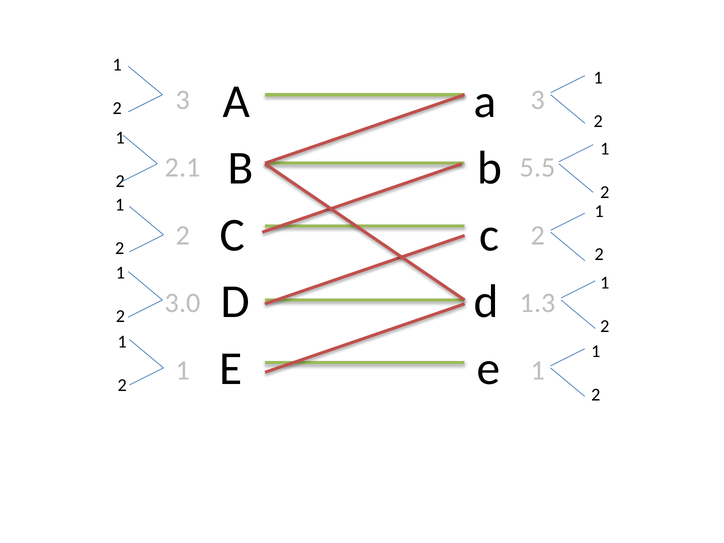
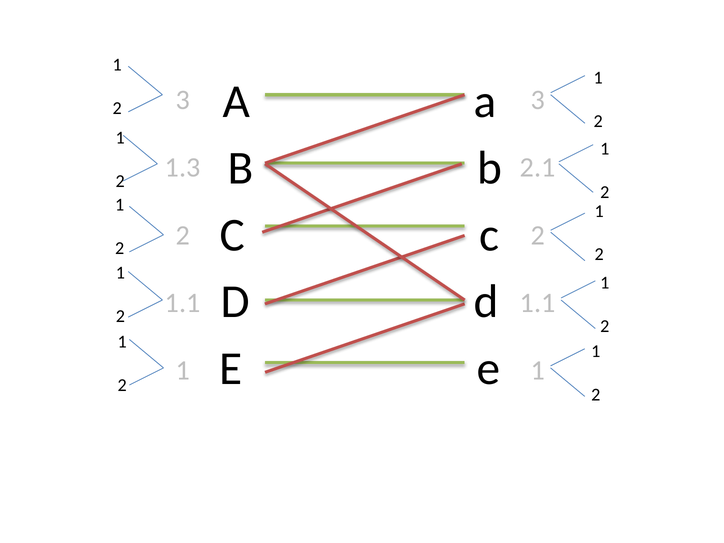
2.1: 2.1 -> 1.3
5.5: 5.5 -> 2.1
3.0 at (183, 303): 3.0 -> 1.1
1.3 at (538, 303): 1.3 -> 1.1
